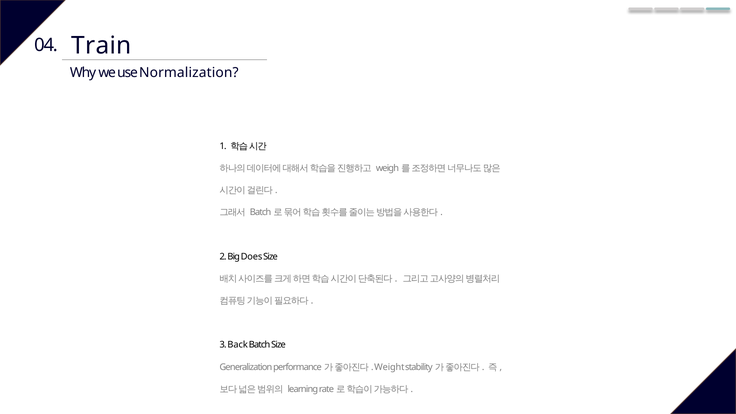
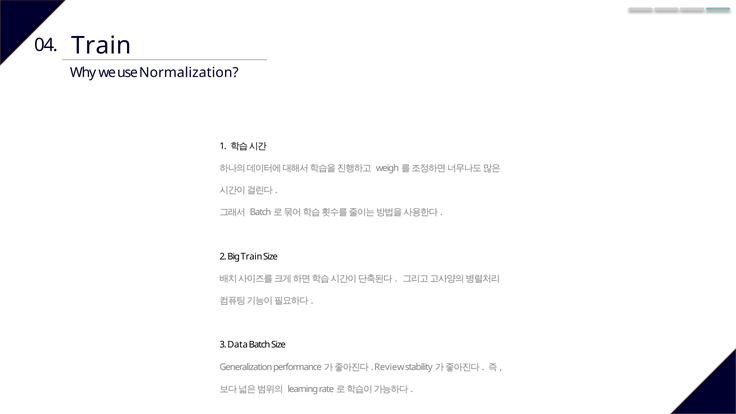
Big Does: Does -> Train
Back: Back -> Data
Weight: Weight -> Review
